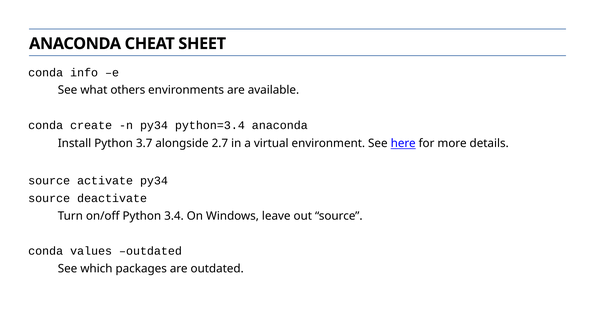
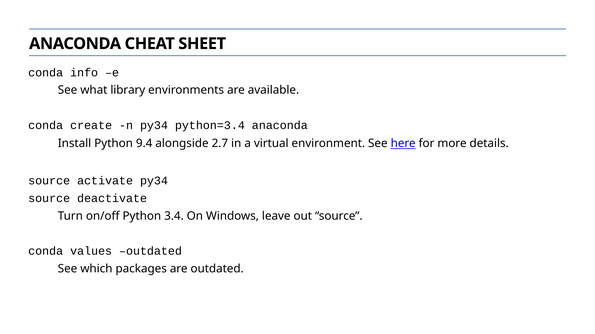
others: others -> library
3.7: 3.7 -> 9.4
